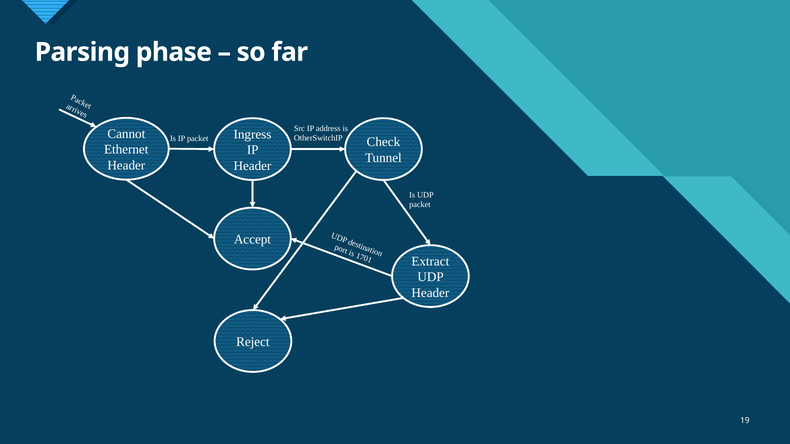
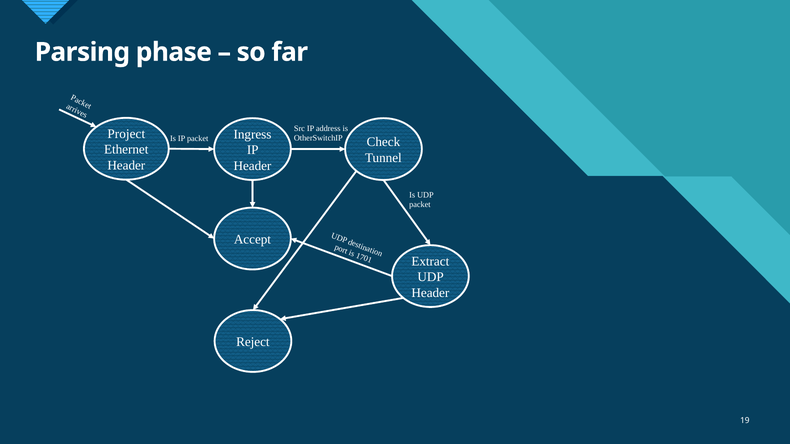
Cannot: Cannot -> Project
